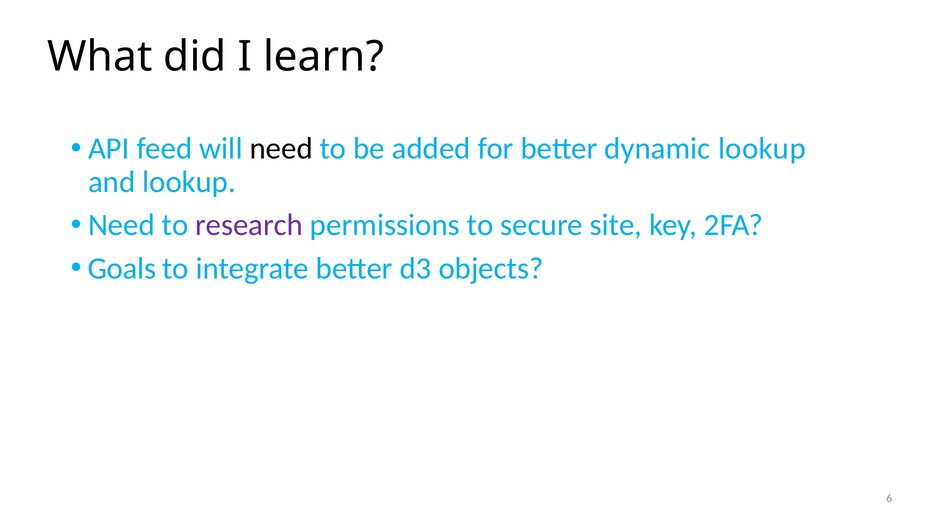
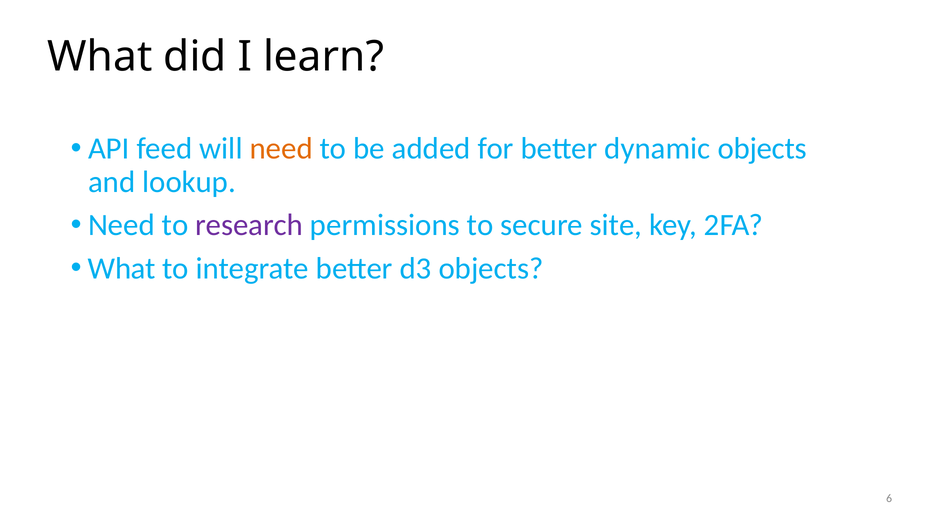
need at (281, 149) colour: black -> orange
dynamic lookup: lookup -> objects
Goals at (122, 268): Goals -> What
